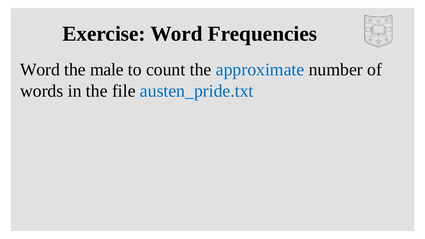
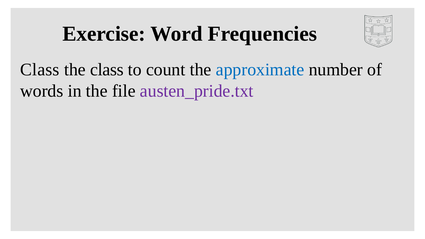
Word at (40, 70): Word -> Class
the male: male -> class
austen_pride.txt colour: blue -> purple
